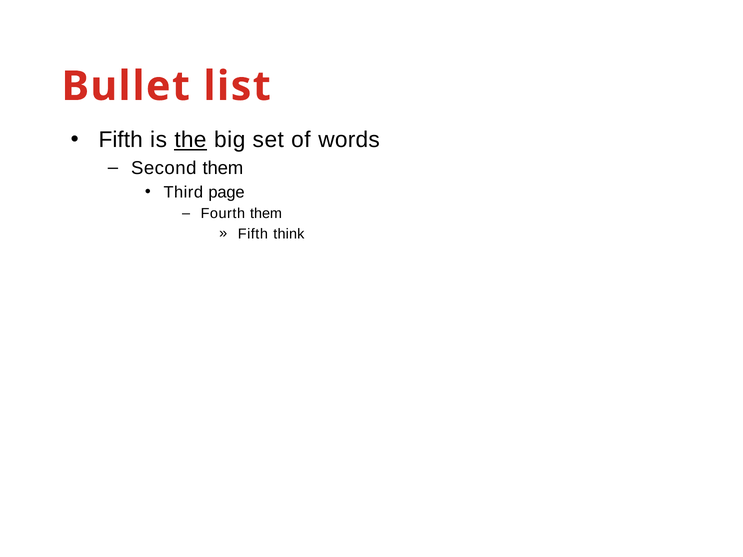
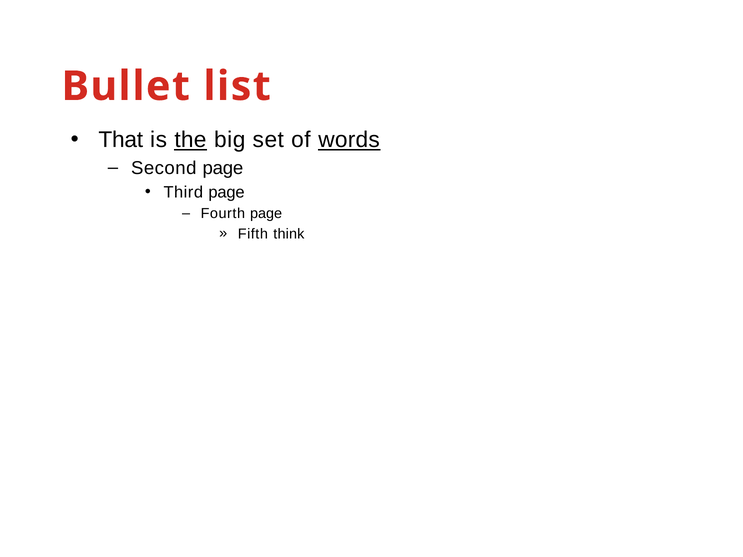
Fifth at (121, 140): Fifth -> That
words underline: none -> present
Second them: them -> page
Fourth them: them -> page
